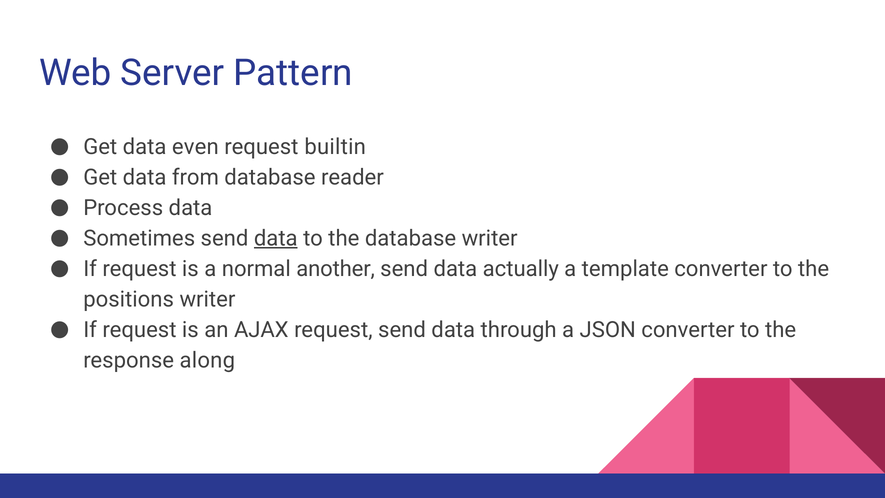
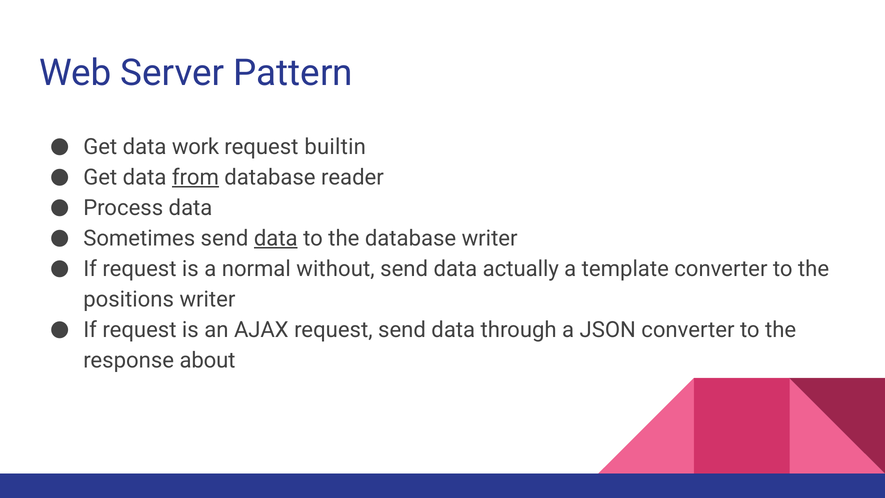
even: even -> work
from underline: none -> present
another: another -> without
along: along -> about
